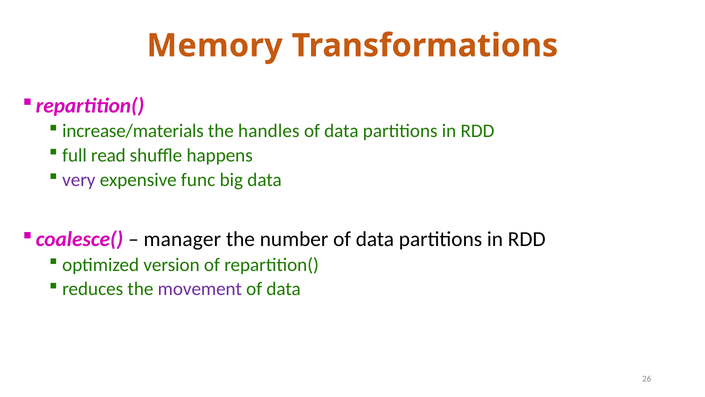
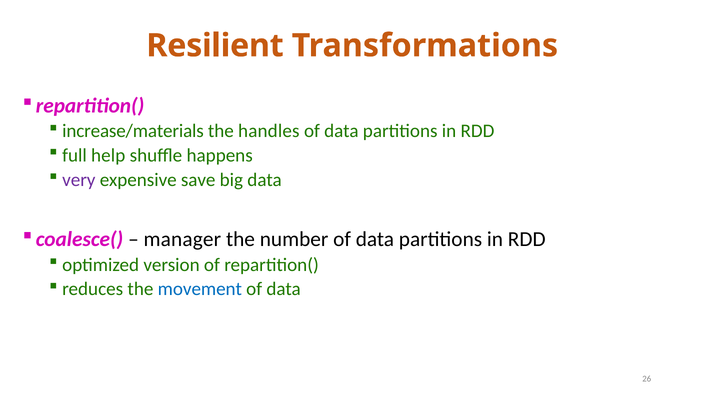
Memory: Memory -> Resilient
read: read -> help
func: func -> save
movement colour: purple -> blue
